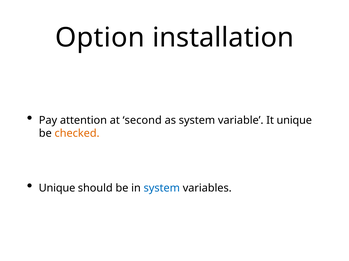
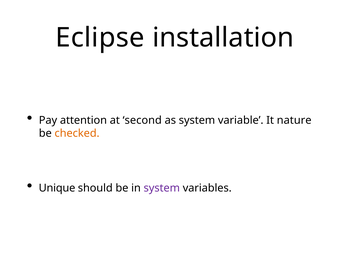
Option: Option -> Eclipse
It unique: unique -> nature
system at (162, 189) colour: blue -> purple
